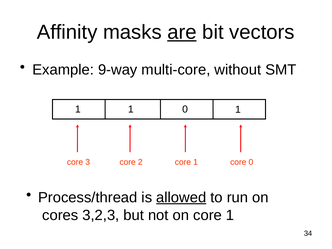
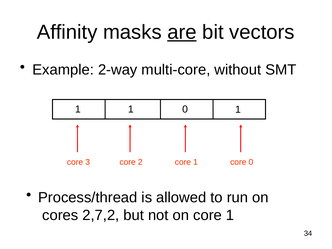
9-way: 9-way -> 2-way
allowed underline: present -> none
3,2,3: 3,2,3 -> 2,7,2
